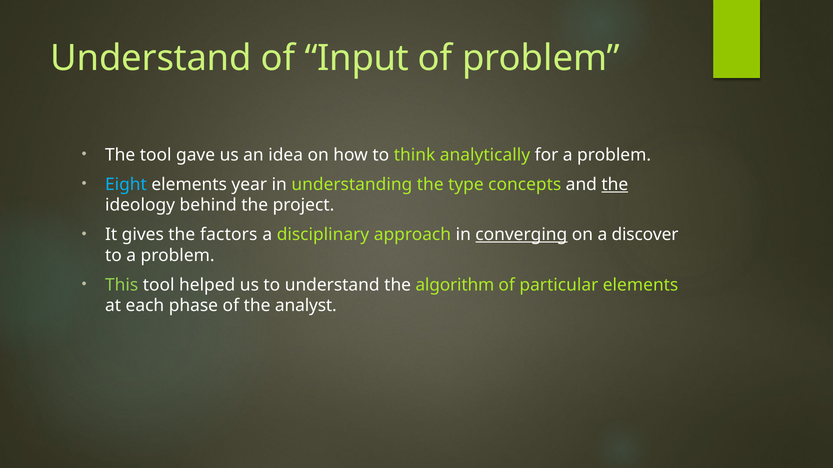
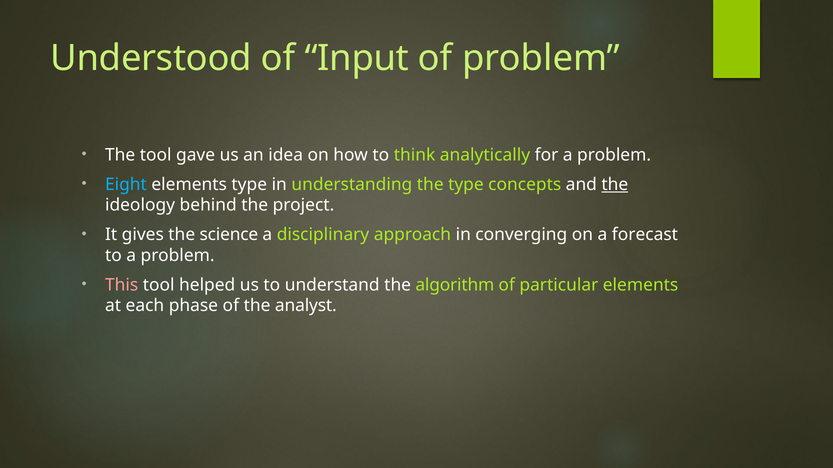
Understand at (151, 58): Understand -> Understood
elements year: year -> type
factors: factors -> science
converging underline: present -> none
discover: discover -> forecast
This colour: light green -> pink
